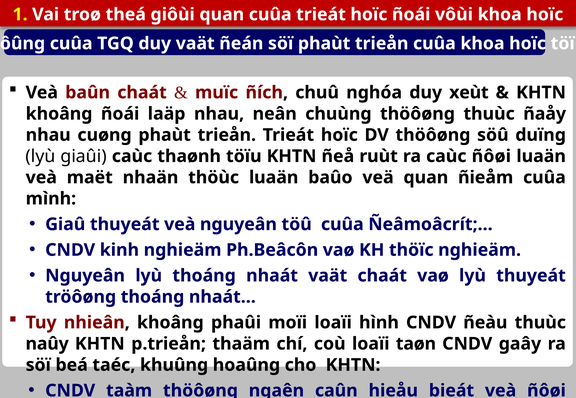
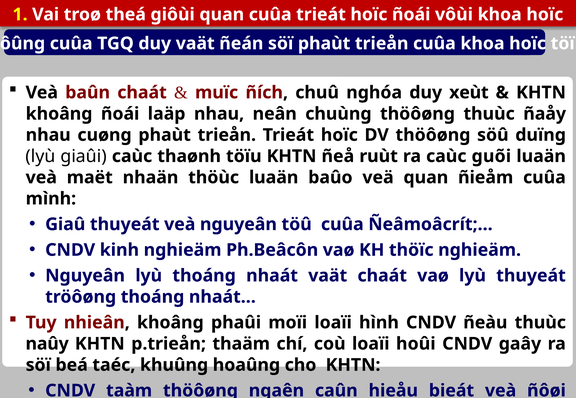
caùc ñôøi: ñôøi -> guõi
taøn: taøn -> hoûi
